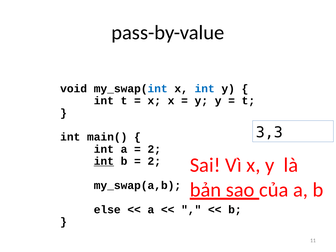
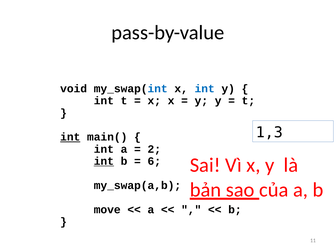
3,3: 3,3 -> 1,3
int at (70, 137) underline: none -> present
2 at (154, 161): 2 -> 6
else: else -> move
